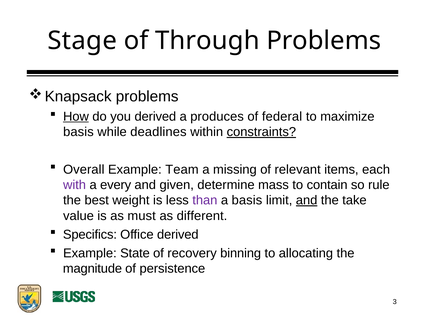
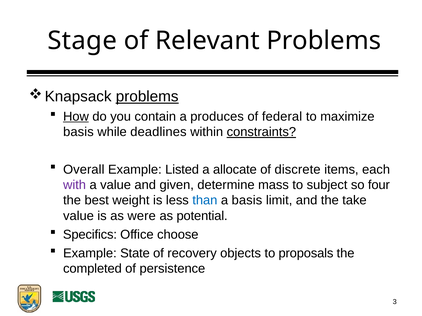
Through: Through -> Relevant
problems at (147, 97) underline: none -> present
you derived: derived -> contain
Team: Team -> Listed
missing: missing -> allocate
relevant: relevant -> discrete
a every: every -> value
contain: contain -> subject
rule: rule -> four
than colour: purple -> blue
and at (307, 201) underline: present -> none
must: must -> were
different: different -> potential
Office derived: derived -> choose
binning: binning -> objects
allocating: allocating -> proposals
magnitude: magnitude -> completed
